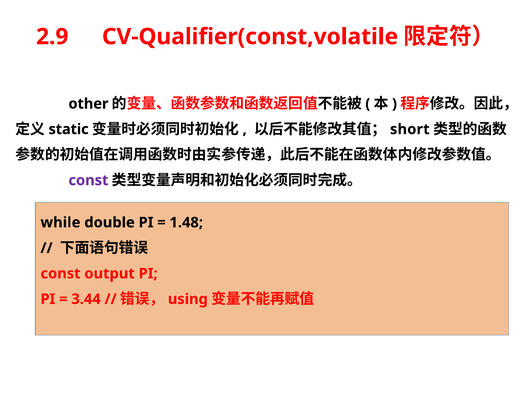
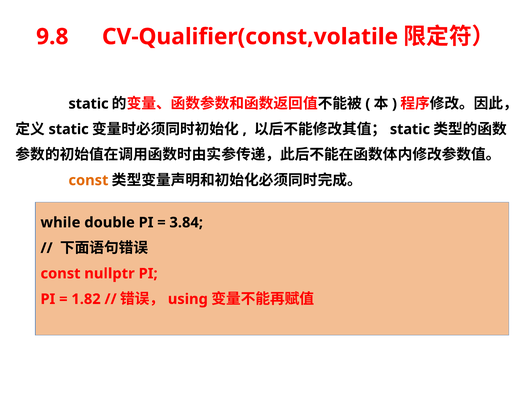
2.9: 2.9 -> 9.8
other at (88, 104): other -> static
short at (410, 129): short -> static
const at (88, 180) colour: purple -> orange
1.48: 1.48 -> 3.84
output: output -> nullptr
3.44: 3.44 -> 1.82
